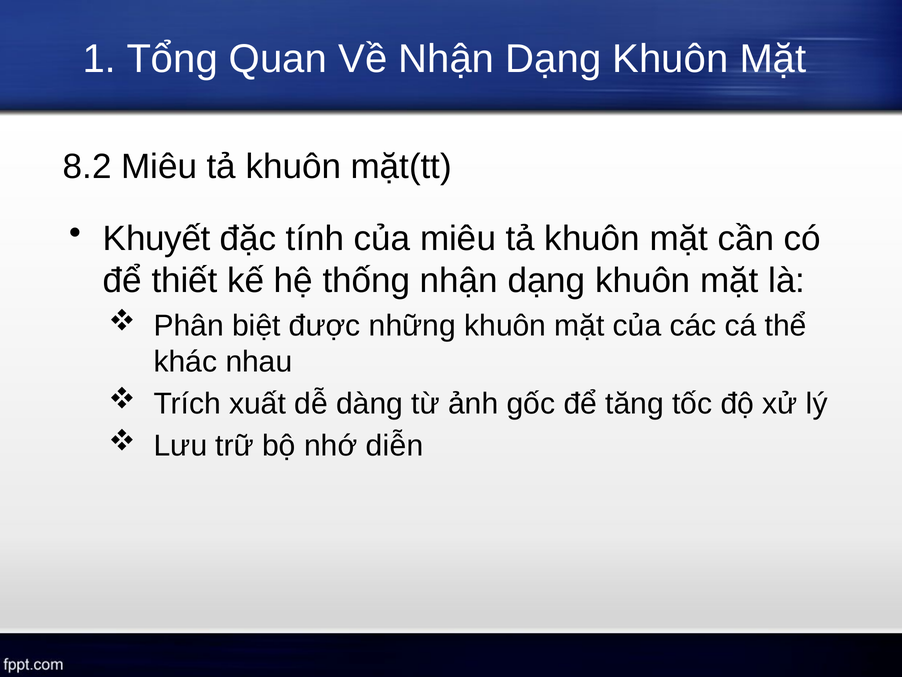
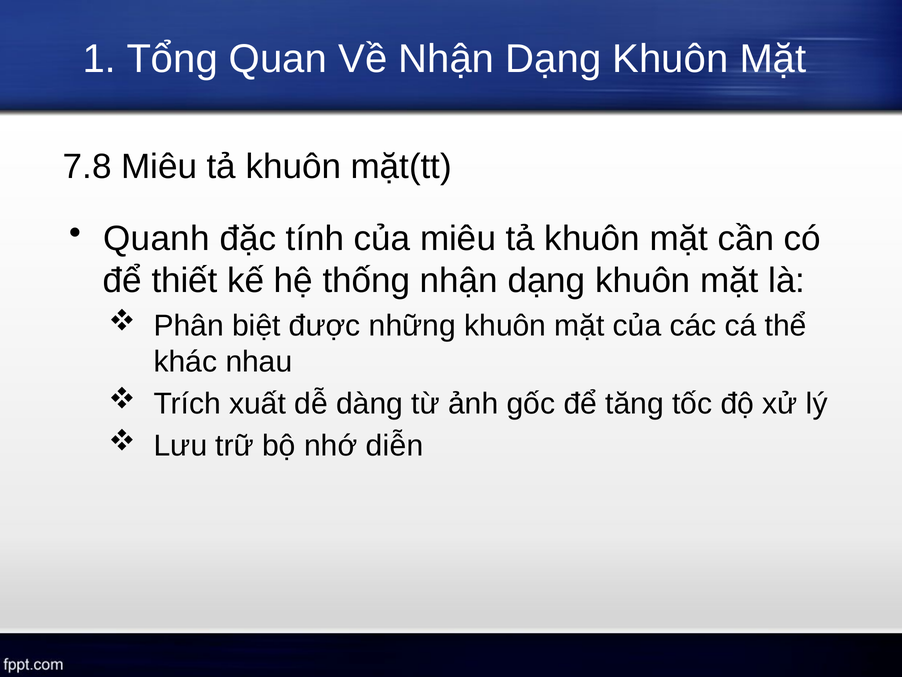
8.2: 8.2 -> 7.8
Khuyết: Khuyết -> Quanh
